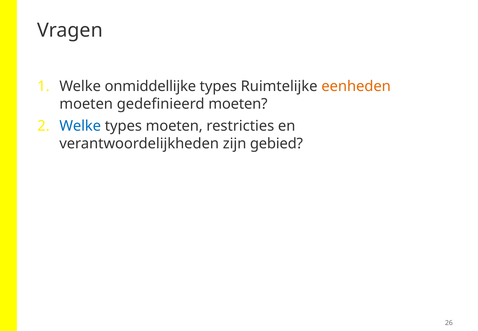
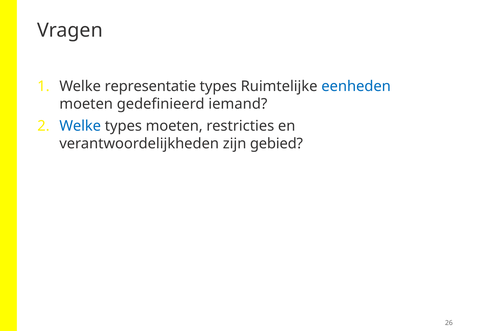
onmiddellijke: onmiddellijke -> representatie
eenheden colour: orange -> blue
gedefinieerd moeten: moeten -> iemand
